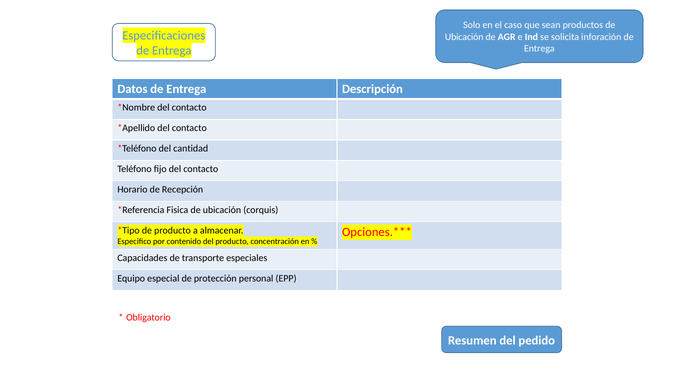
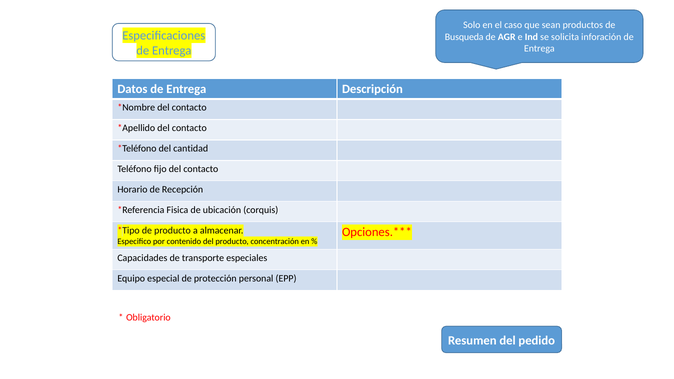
Ubicación at (464, 37): Ubicación -> Busqueda
